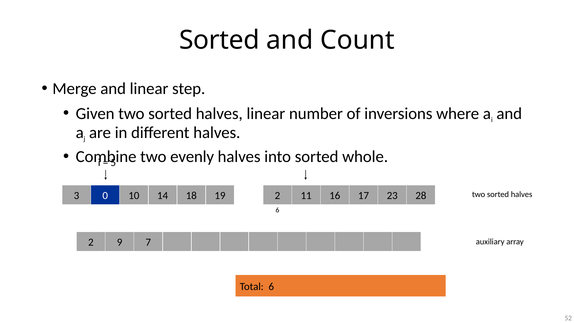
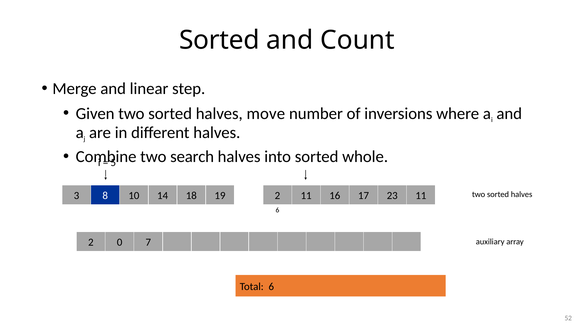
halves linear: linear -> move
evenly: evenly -> search
0: 0 -> 8
23 28: 28 -> 11
9: 9 -> 0
